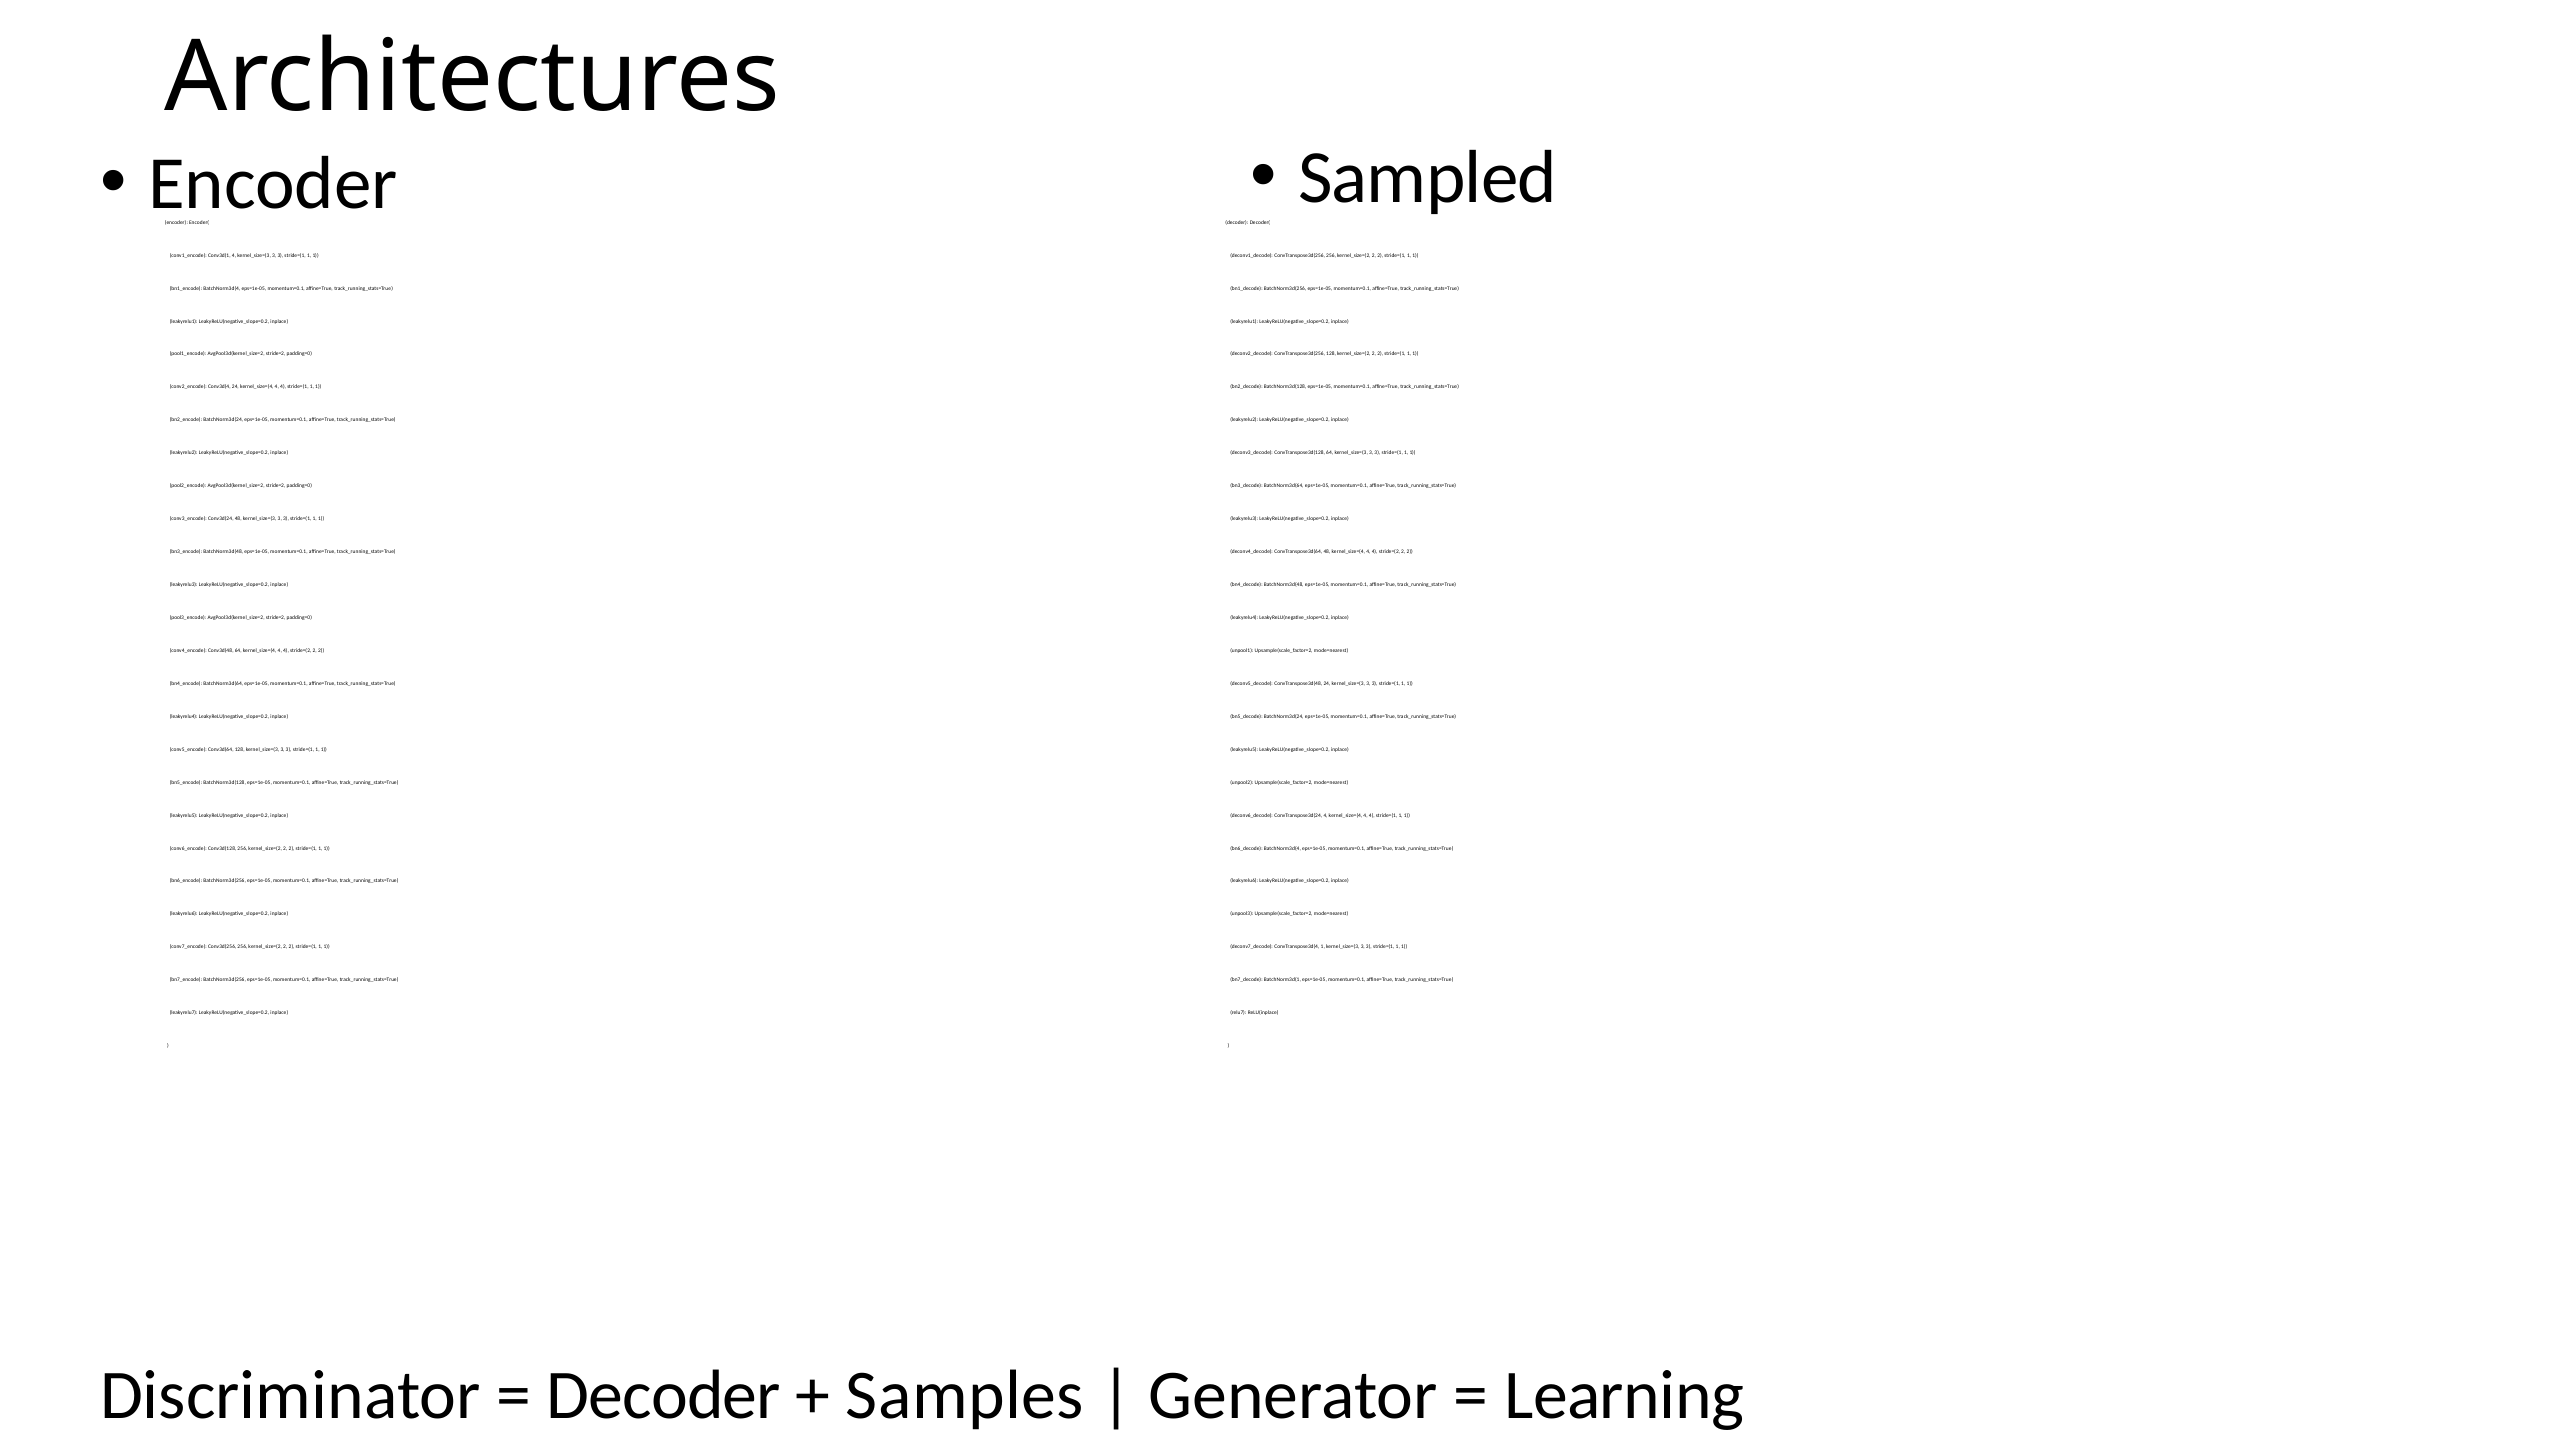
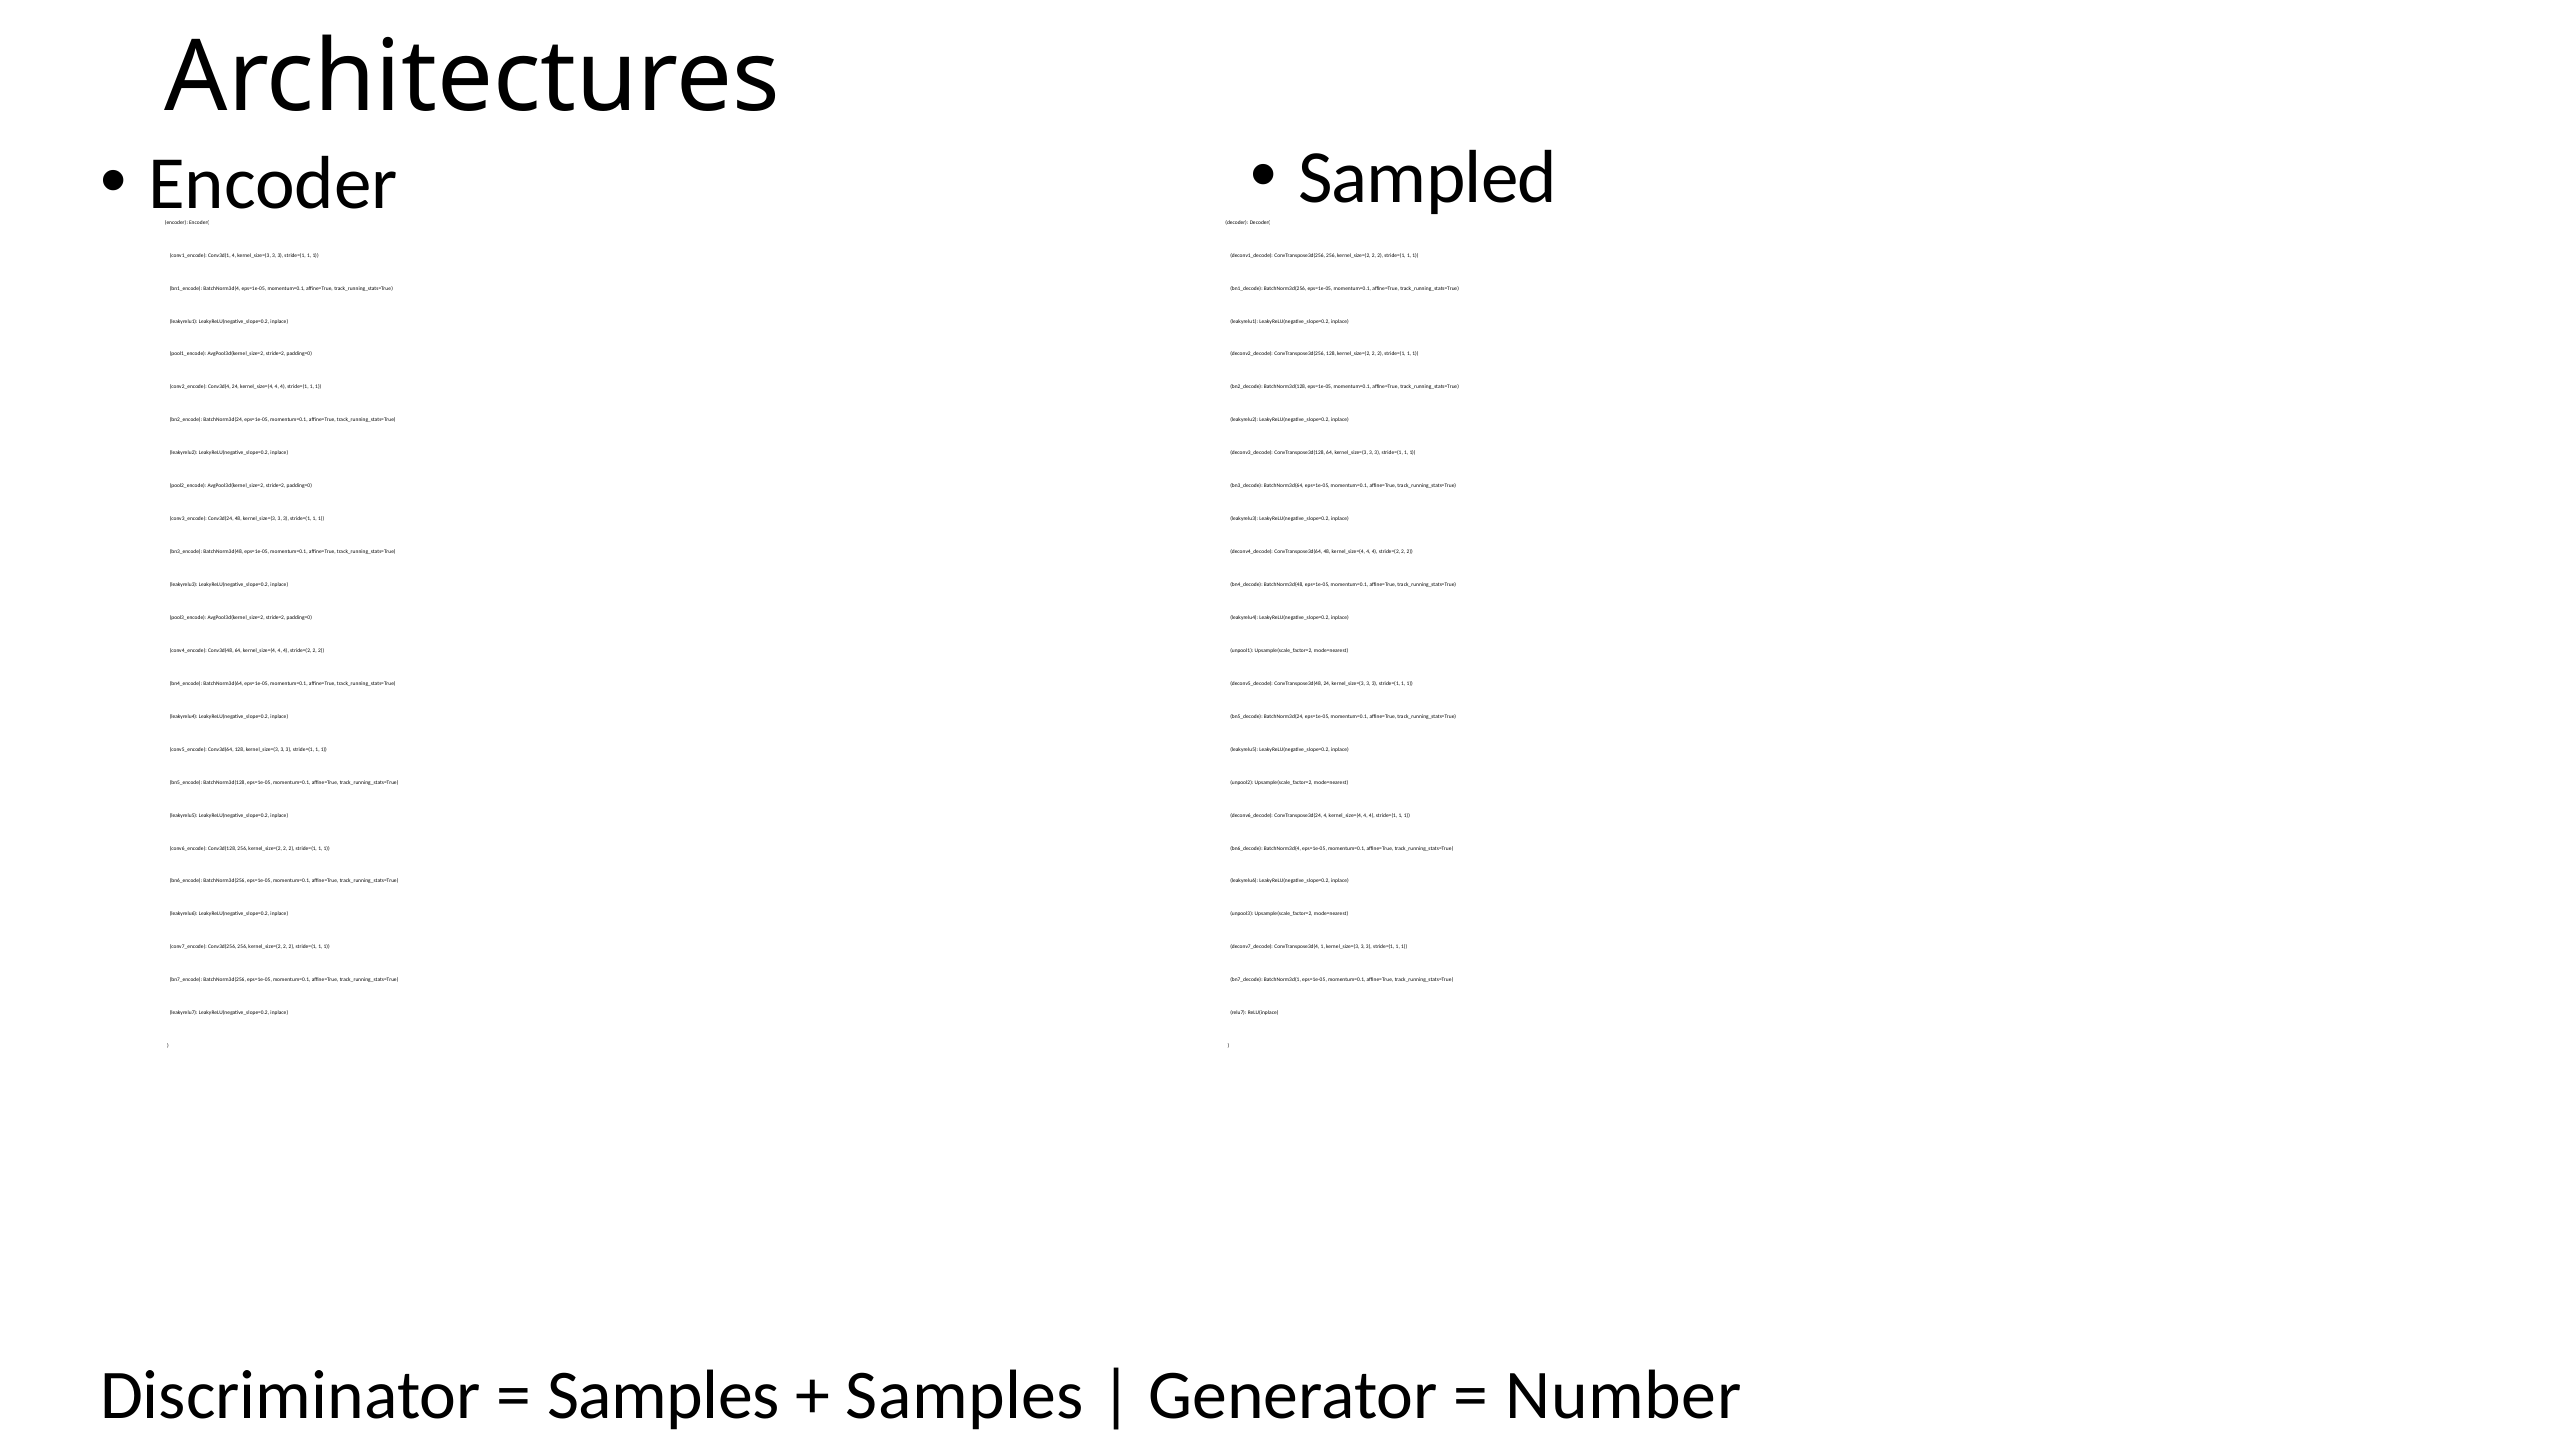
Decoder at (664, 1395): Decoder -> Samples
Learning: Learning -> Number
